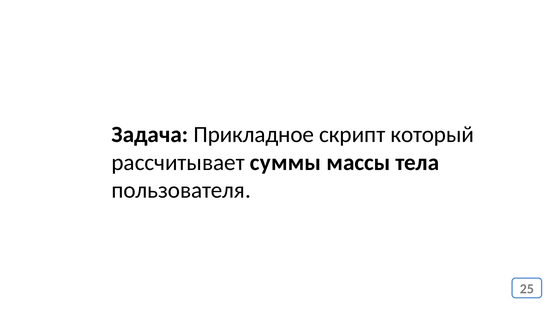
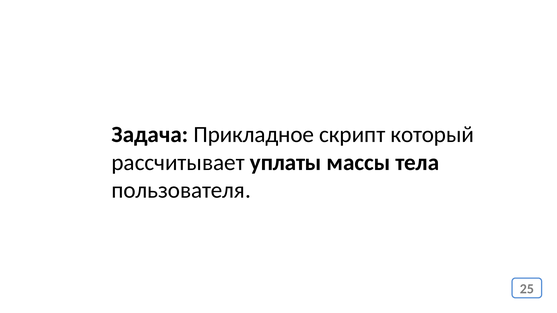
суммы: суммы -> уплаты
